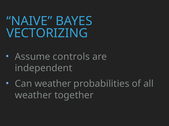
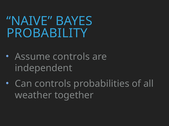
VECTORIZING: VECTORIZING -> PROBABILITY
Can weather: weather -> controls
